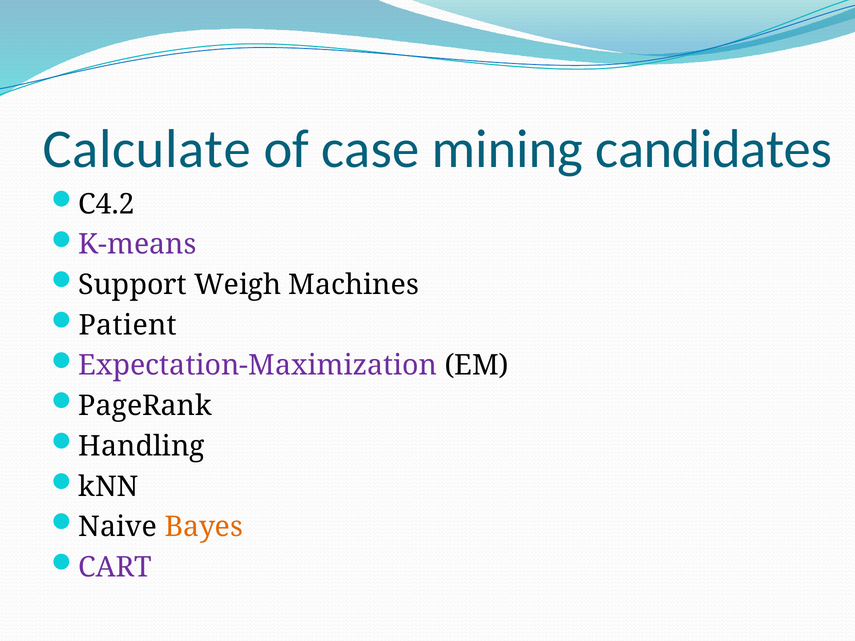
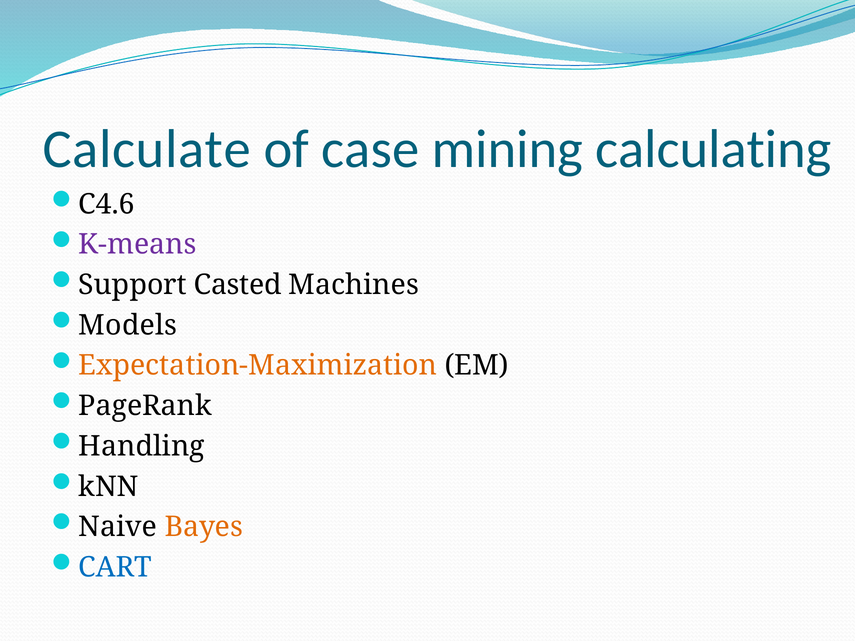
candidates: candidates -> calculating
C4.2: C4.2 -> C4.6
Weigh: Weigh -> Casted
Patient: Patient -> Models
Expectation-Maximization colour: purple -> orange
CART colour: purple -> blue
